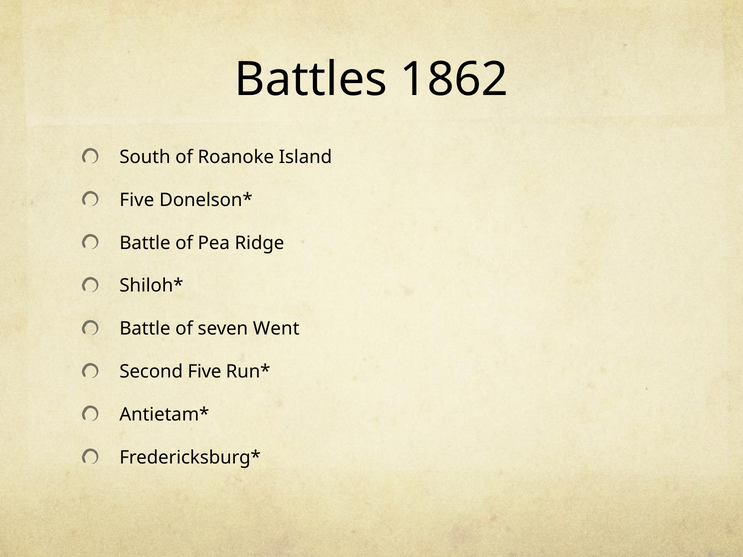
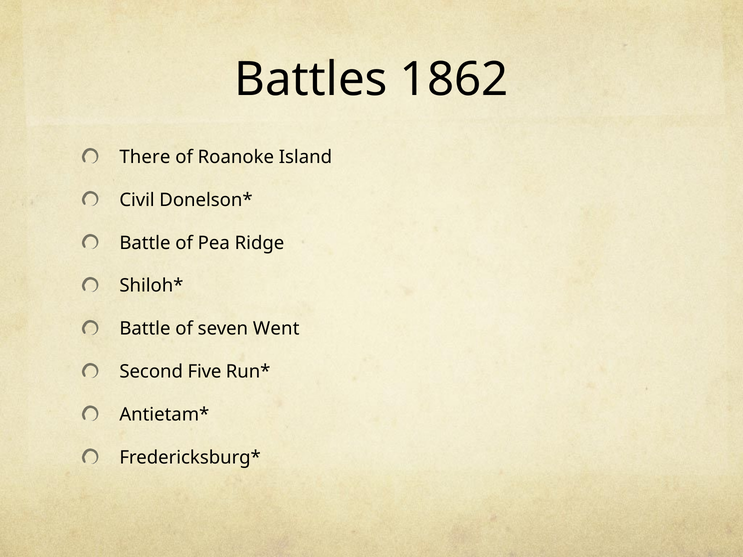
South: South -> There
Five at (137, 200): Five -> Civil
